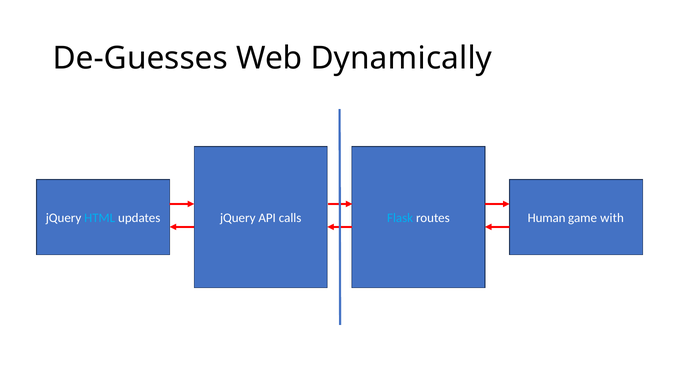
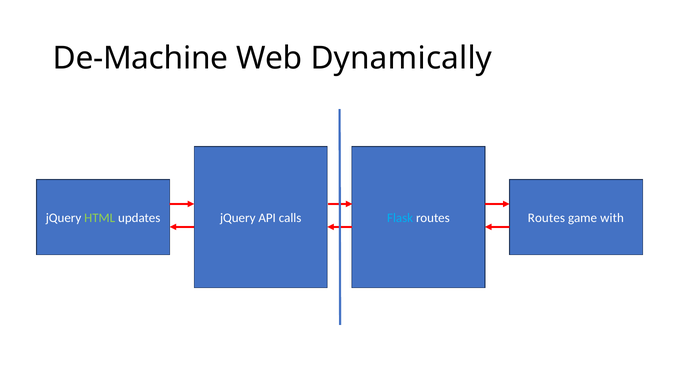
De-Guesses: De-Guesses -> De-Machine
HTML colour: light blue -> light green
routes Human: Human -> Routes
